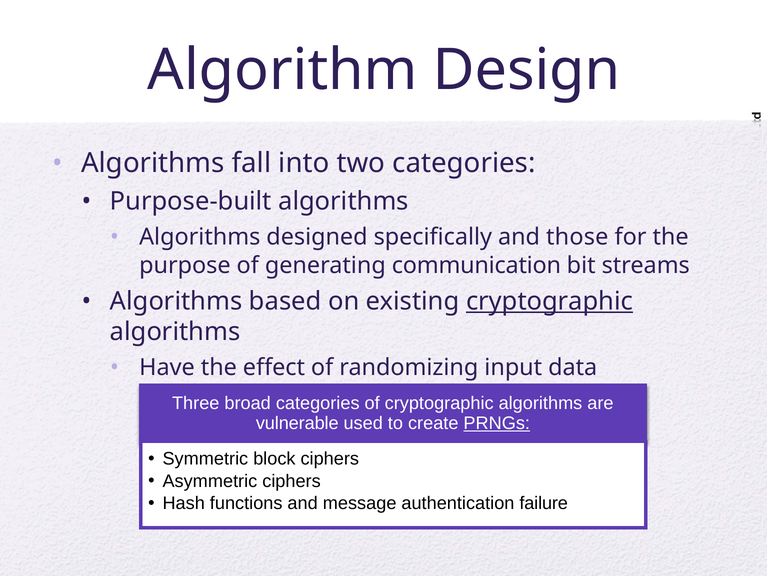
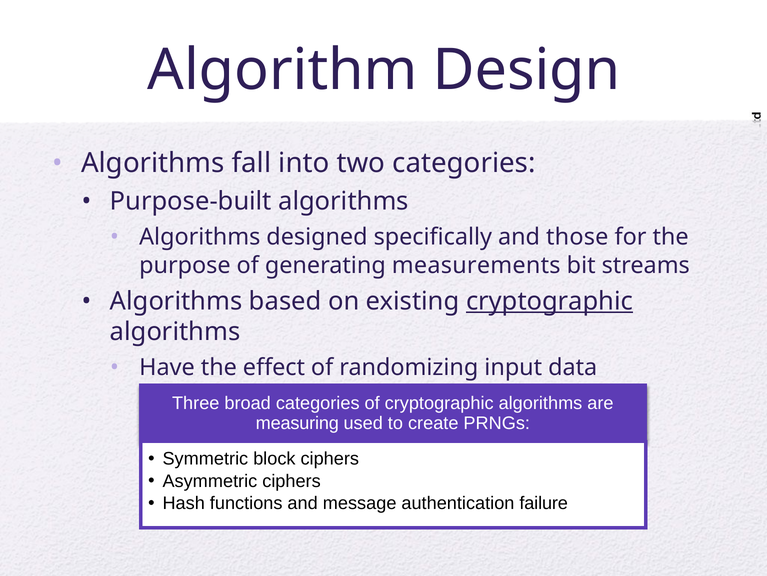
communication: communication -> measurements
vulnerable: vulnerable -> measuring
PRNGs underline: present -> none
